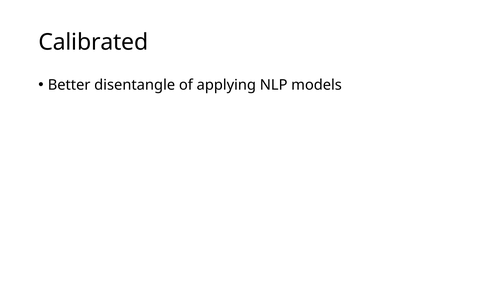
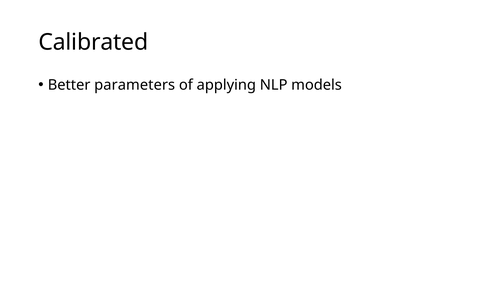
disentangle: disentangle -> parameters
